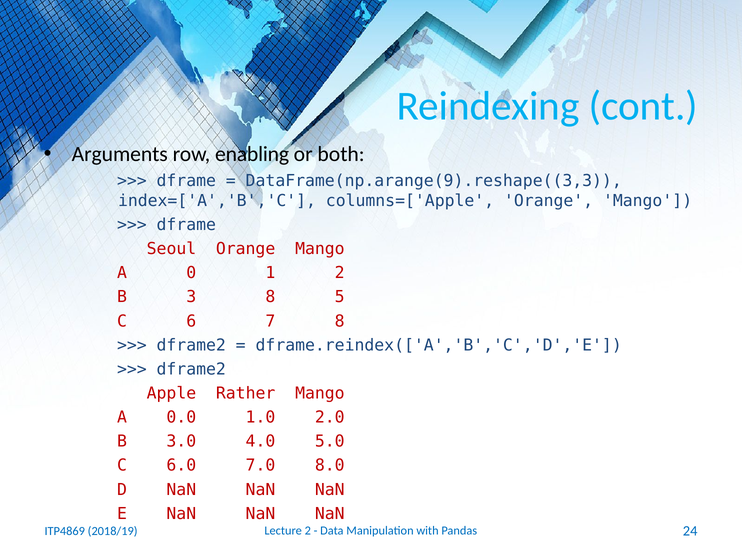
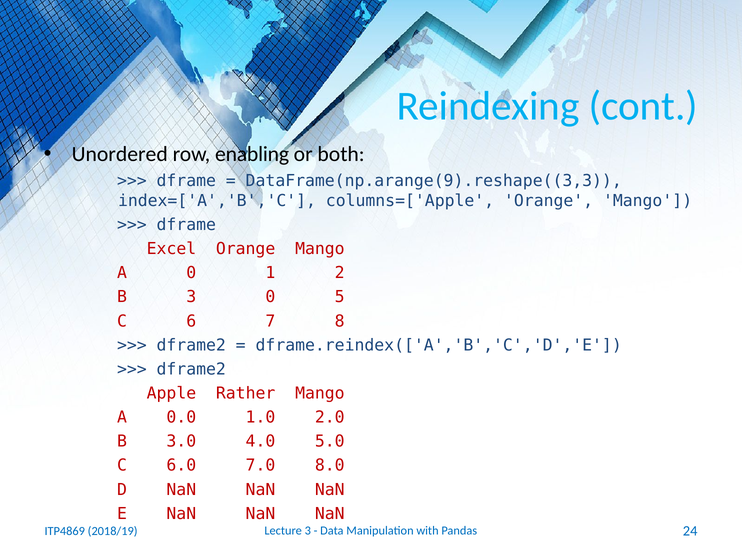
Arguments: Arguments -> Unordered
Seoul: Seoul -> Excel
3 8: 8 -> 0
Lecture 2: 2 -> 3
